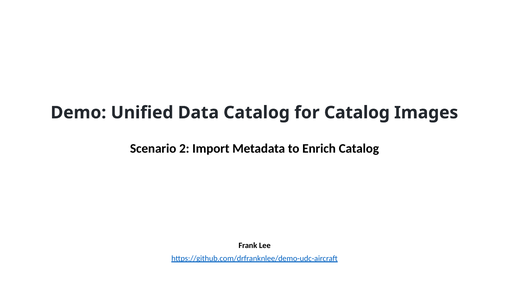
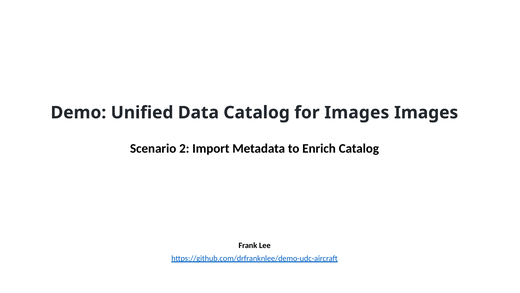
for Catalog: Catalog -> Images
